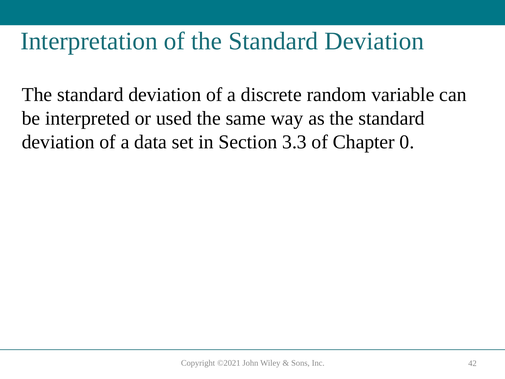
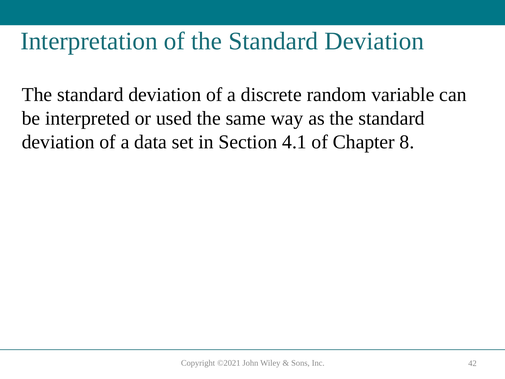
3.3: 3.3 -> 4.1
0: 0 -> 8
